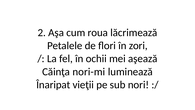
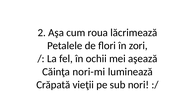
Înaripat: Înaripat -> Crăpată
